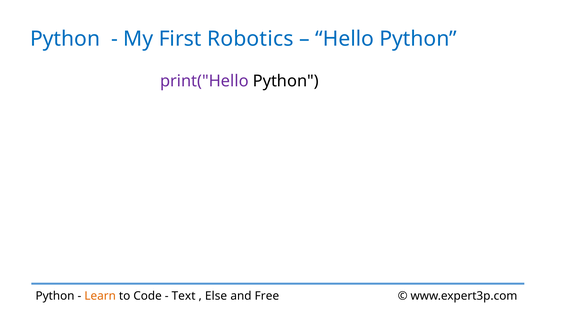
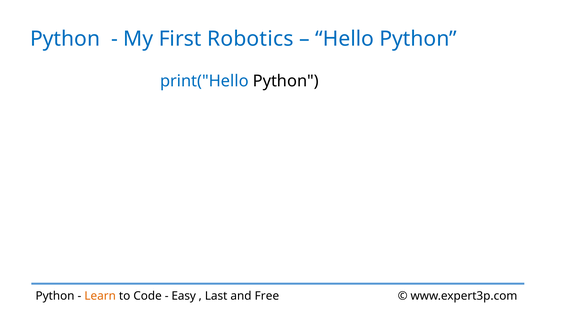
print("Hello colour: purple -> blue
Text: Text -> Easy
Else: Else -> Last
